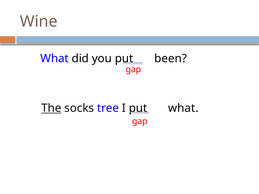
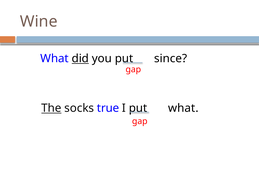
did underline: none -> present
been: been -> since
tree: tree -> true
